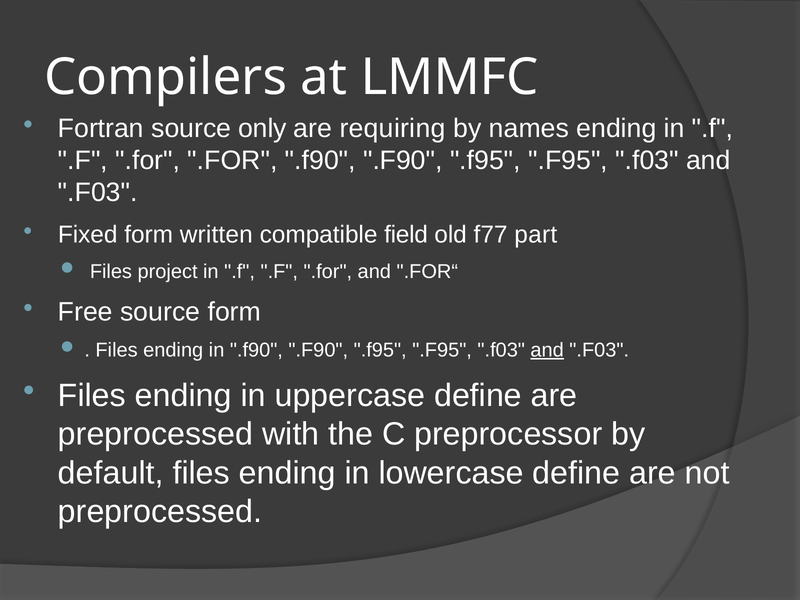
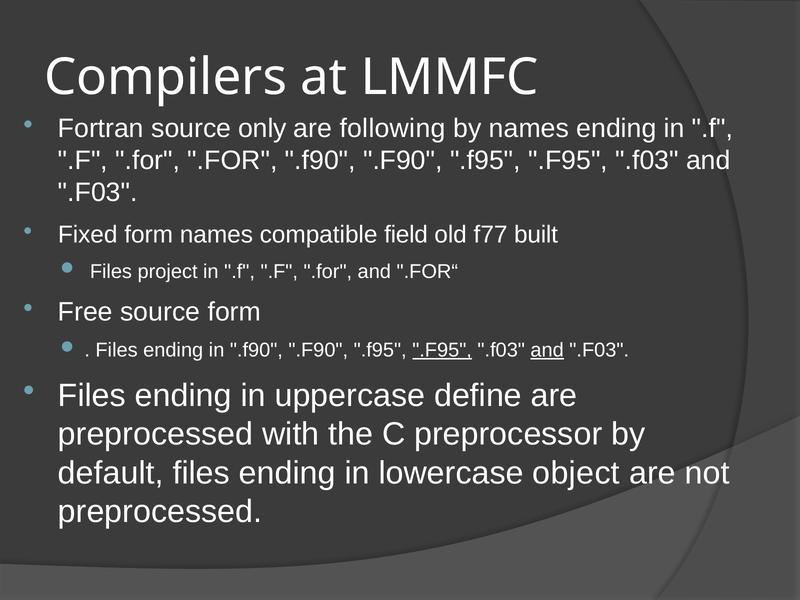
requiring: requiring -> following
form written: written -> names
part: part -> built
.F95 at (442, 350) underline: none -> present
lowercase define: define -> object
